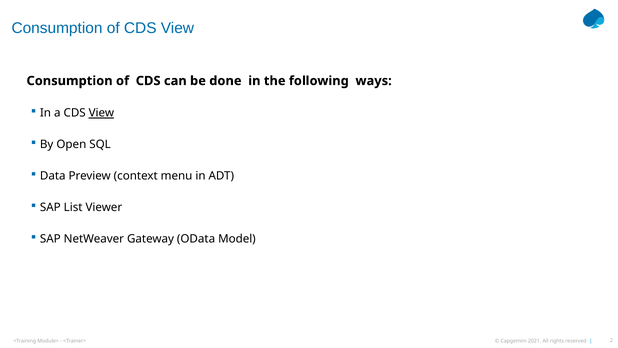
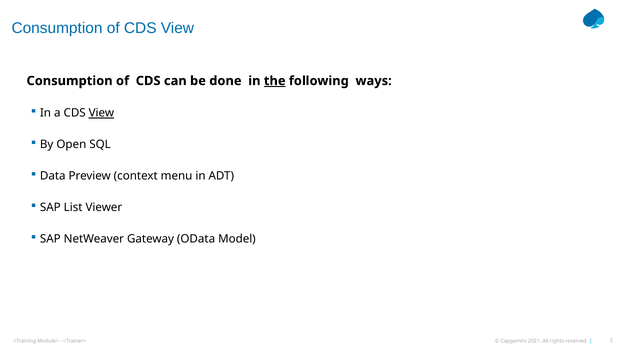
the underline: none -> present
